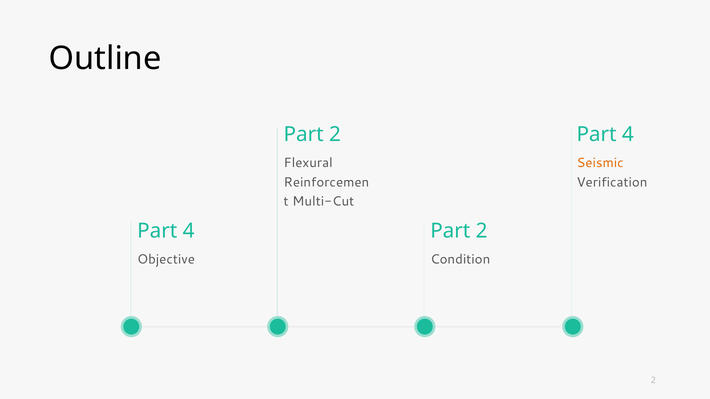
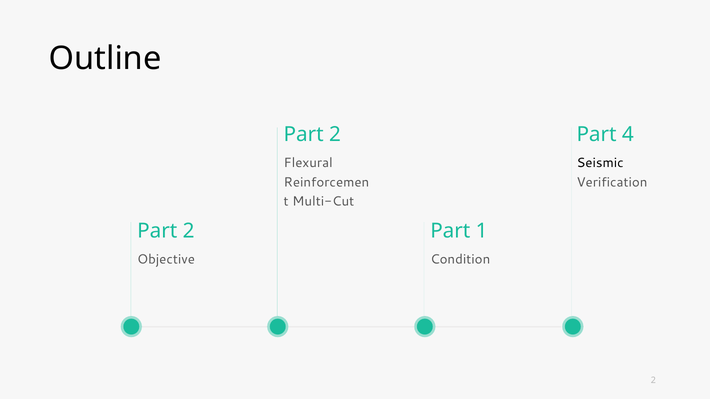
Seismic colour: orange -> black
4 at (189, 231): 4 -> 2
2 at (482, 231): 2 -> 1
